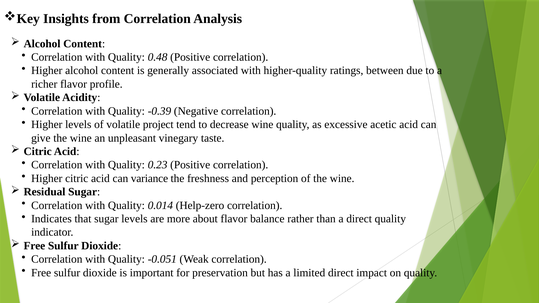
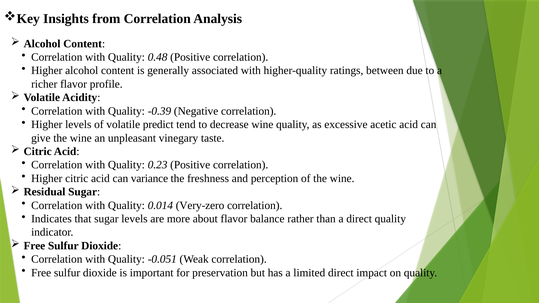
project: project -> predict
Help-zero: Help-zero -> Very-zero
